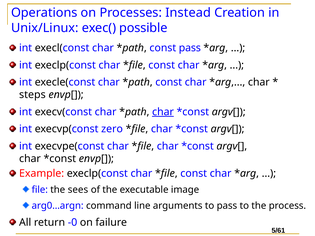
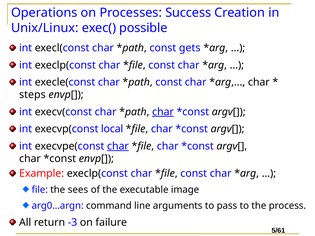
Instead: Instead -> Success
const pass: pass -> gets
zero: zero -> local
char at (118, 146) underline: none -> present
-0: -0 -> -3
